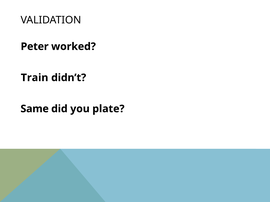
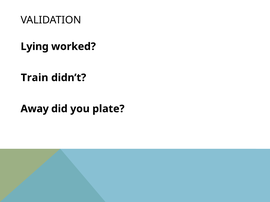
Peter: Peter -> Lying
Same: Same -> Away
